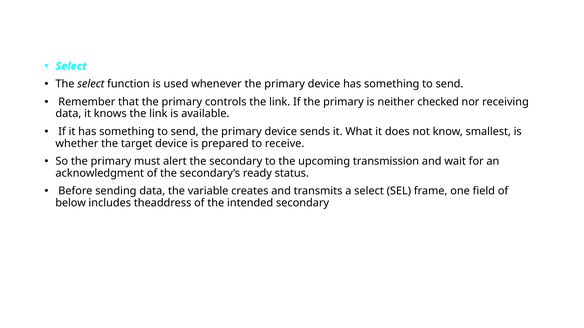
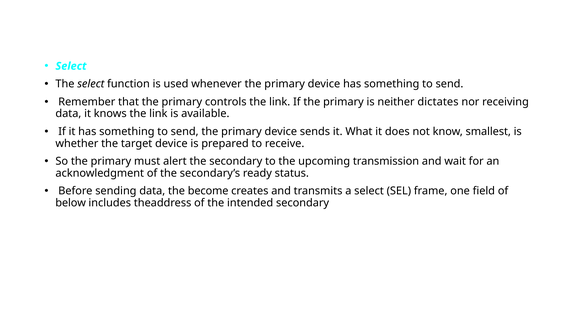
checked: checked -> dictates
variable: variable -> become
